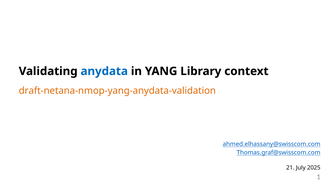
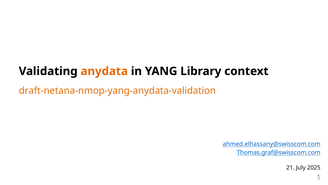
anydata colour: blue -> orange
